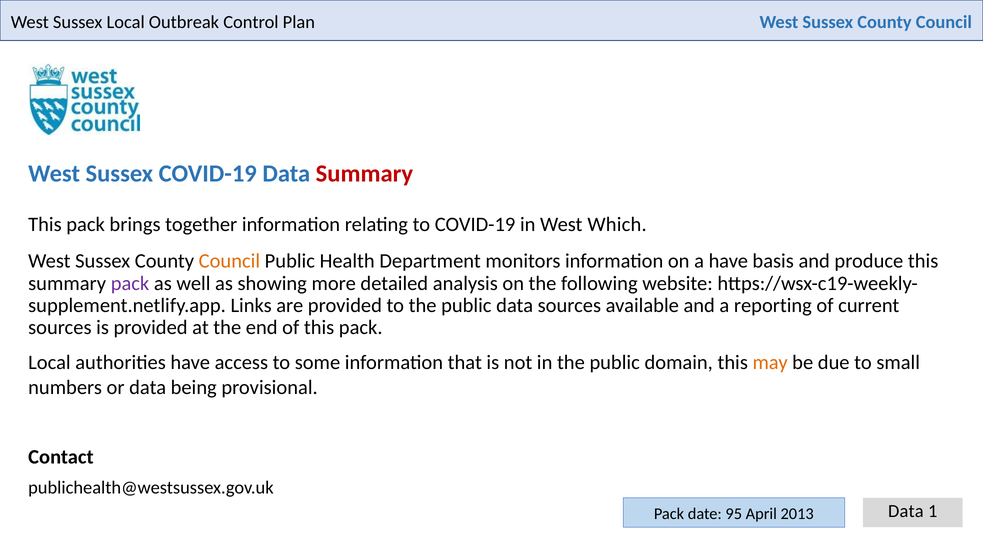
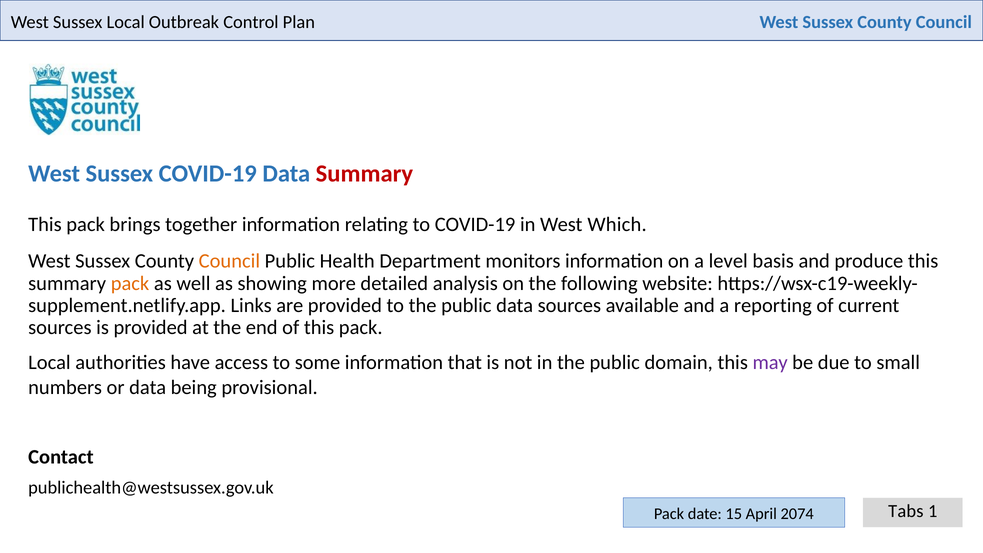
a have: have -> level
pack at (130, 283) colour: purple -> orange
may colour: orange -> purple
Data at (906, 511): Data -> Tabs
95: 95 -> 15
2013: 2013 -> 2074
